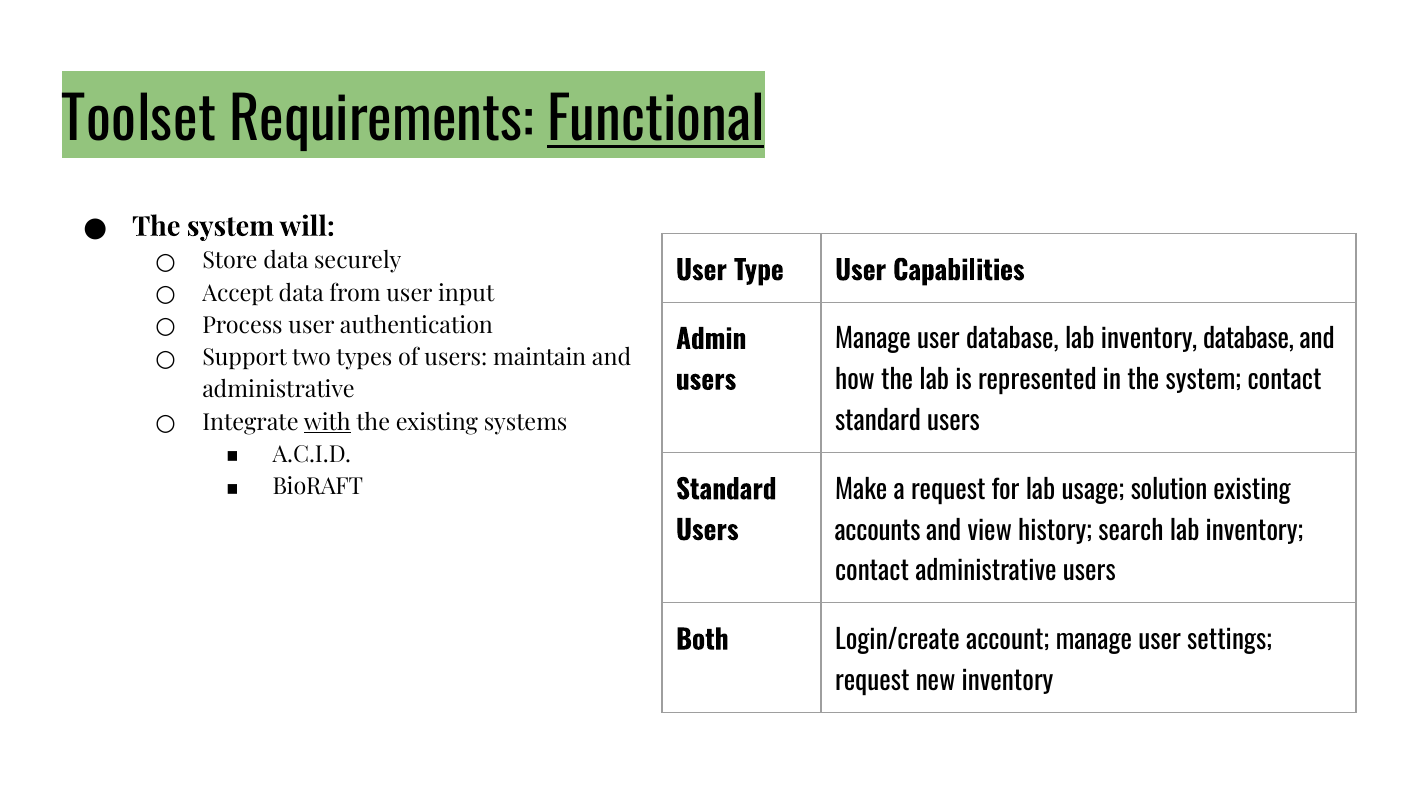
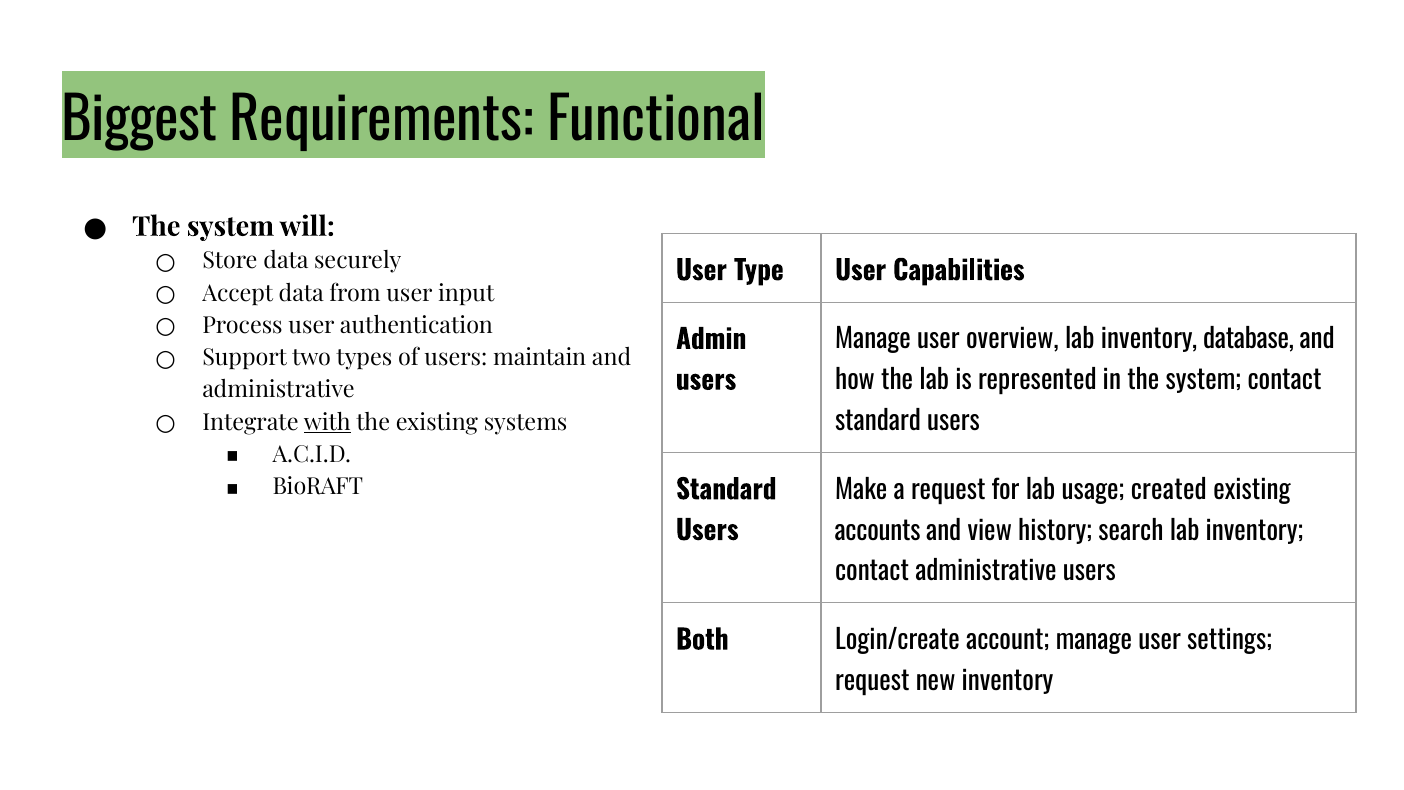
Toolset: Toolset -> Biggest
Functional underline: present -> none
user database: database -> overview
solution: solution -> created
